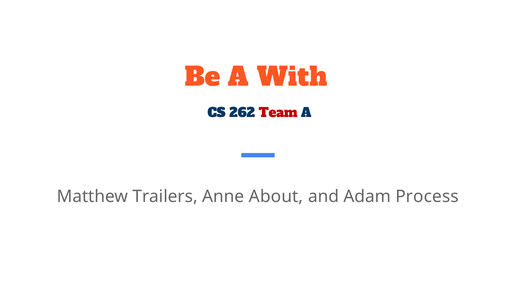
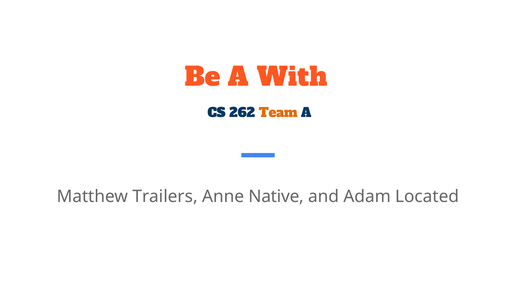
Team colour: red -> orange
About: About -> Native
Process: Process -> Located
